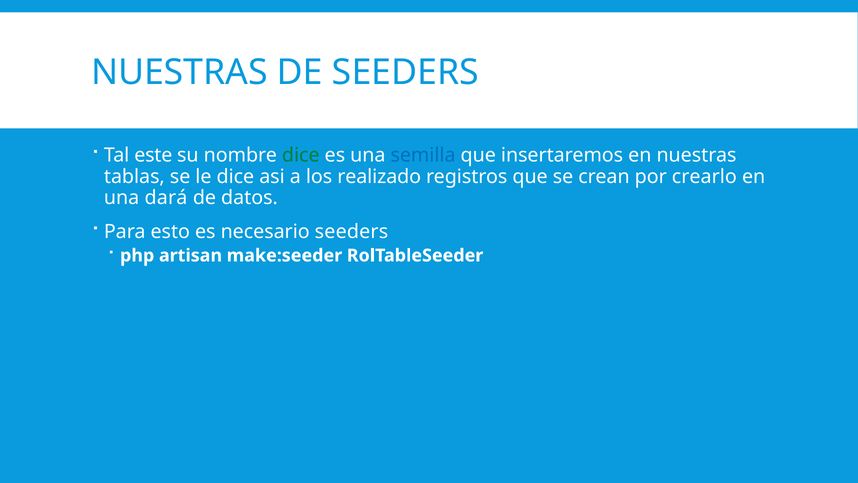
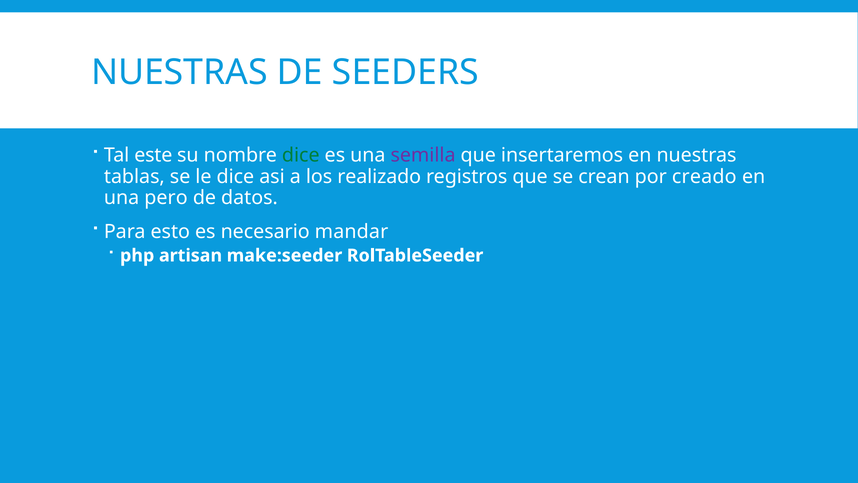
semilla colour: blue -> purple
crearlo: crearlo -> creado
dará: dará -> pero
necesario seeders: seeders -> mandar
